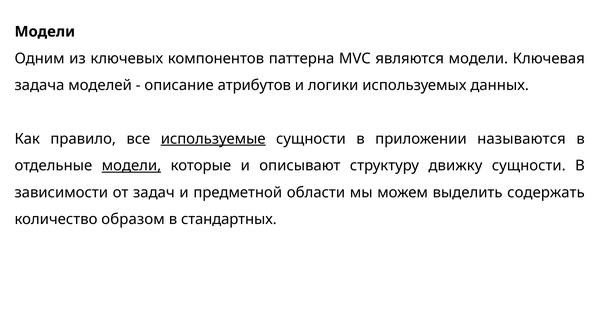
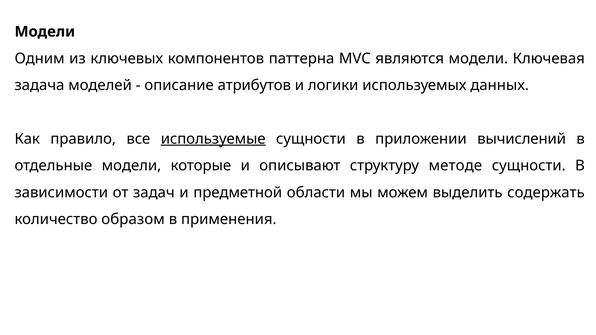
называются: называются -> вычислений
модели at (131, 166) underline: present -> none
движку: движку -> методе
стандартных: стандартных -> применения
